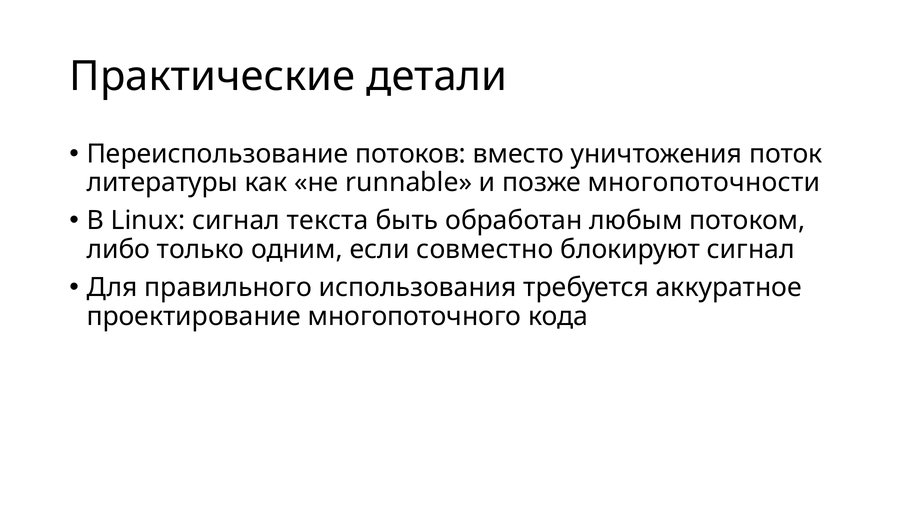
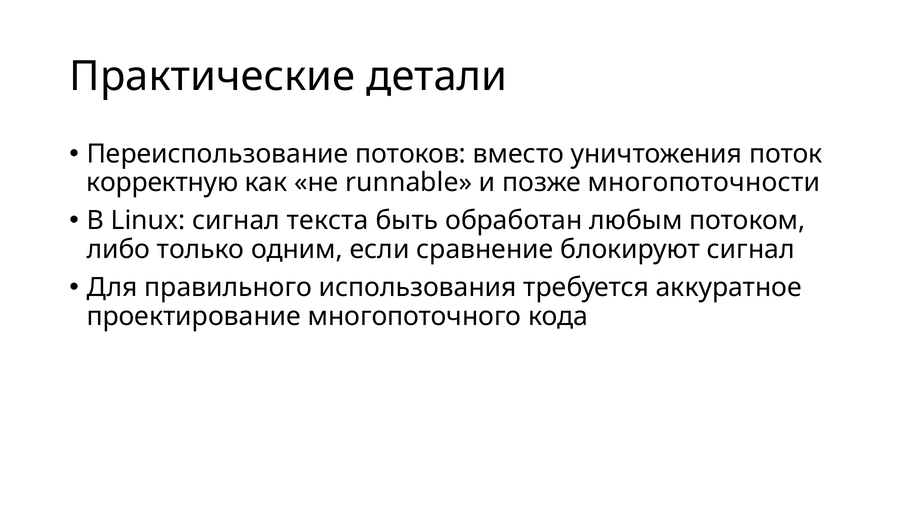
литературы: литературы -> корректную
совместно: совместно -> сравнение
